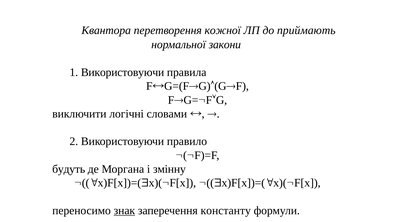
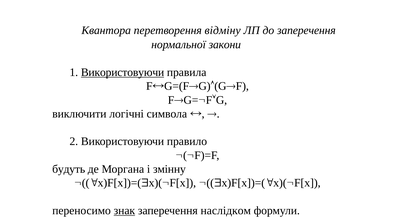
кожної: кожної -> відміну
до приймають: приймають -> заперечення
Використовуючи at (123, 72) underline: none -> present
словами: словами -> символа
константу: константу -> наслідком
